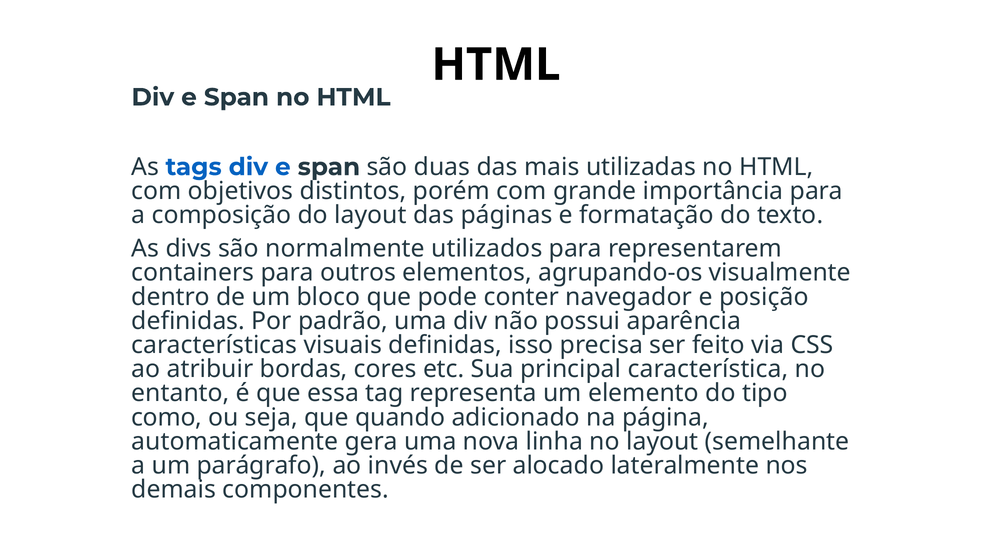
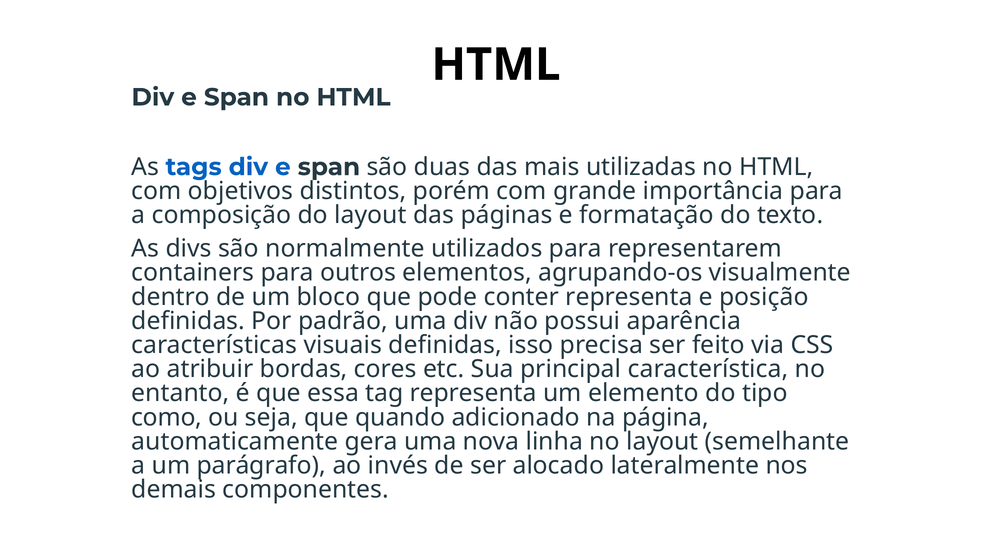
conter navegador: navegador -> representa
